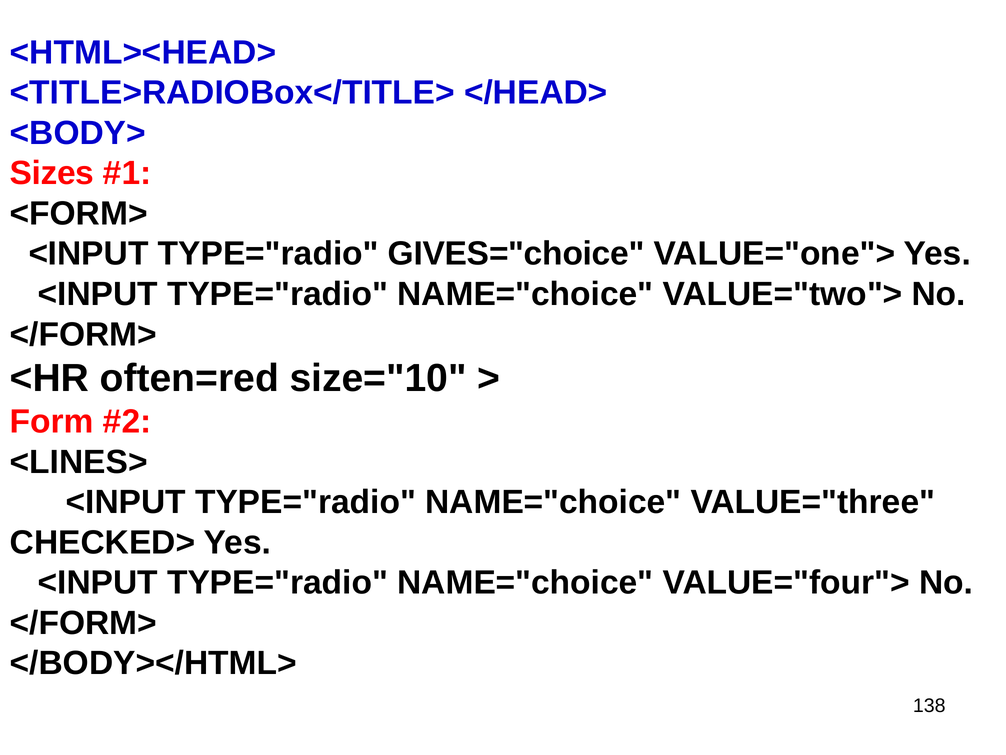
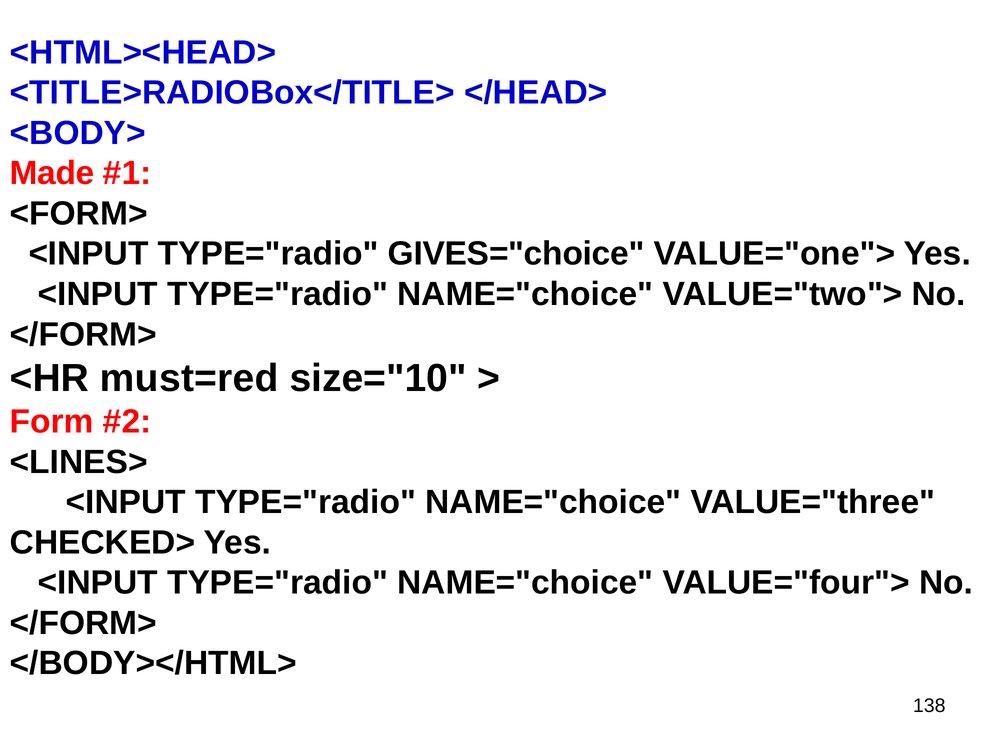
Sizes: Sizes -> Made
often=red: often=red -> must=red
